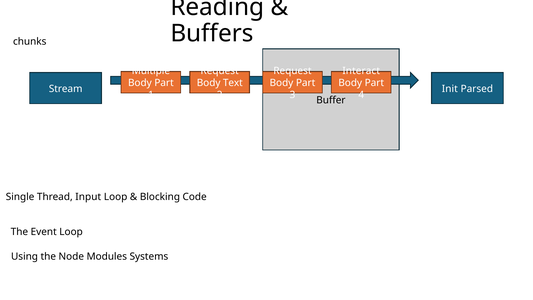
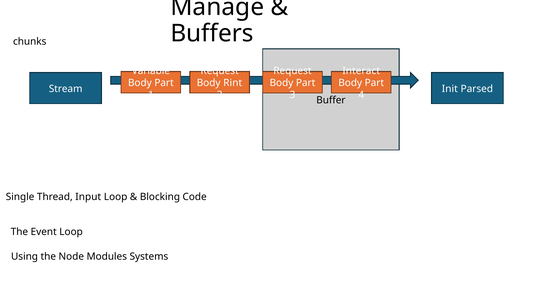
Reading: Reading -> Manage
Multiple: Multiple -> Variable
Text: Text -> Rint
